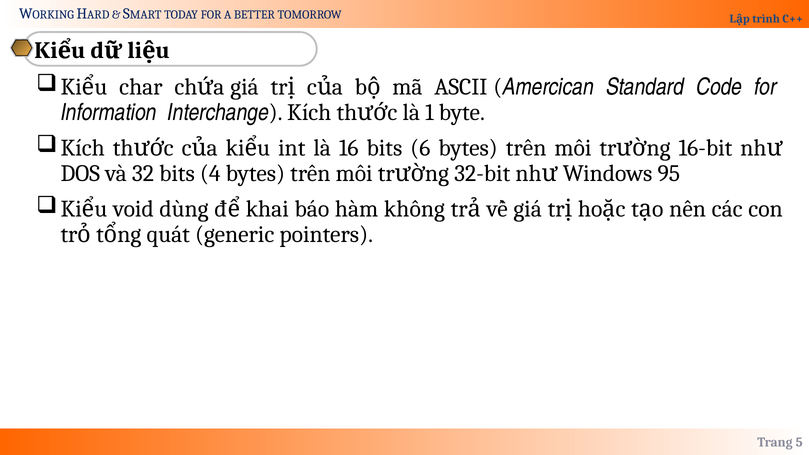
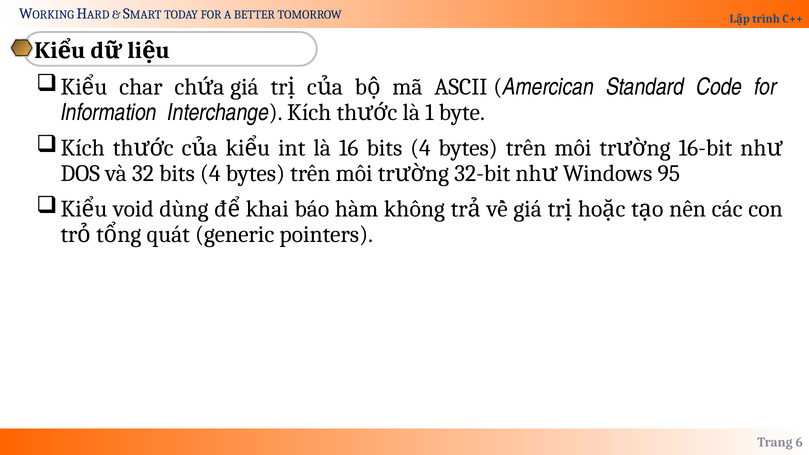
16 bits 6: 6 -> 4
5: 5 -> 6
